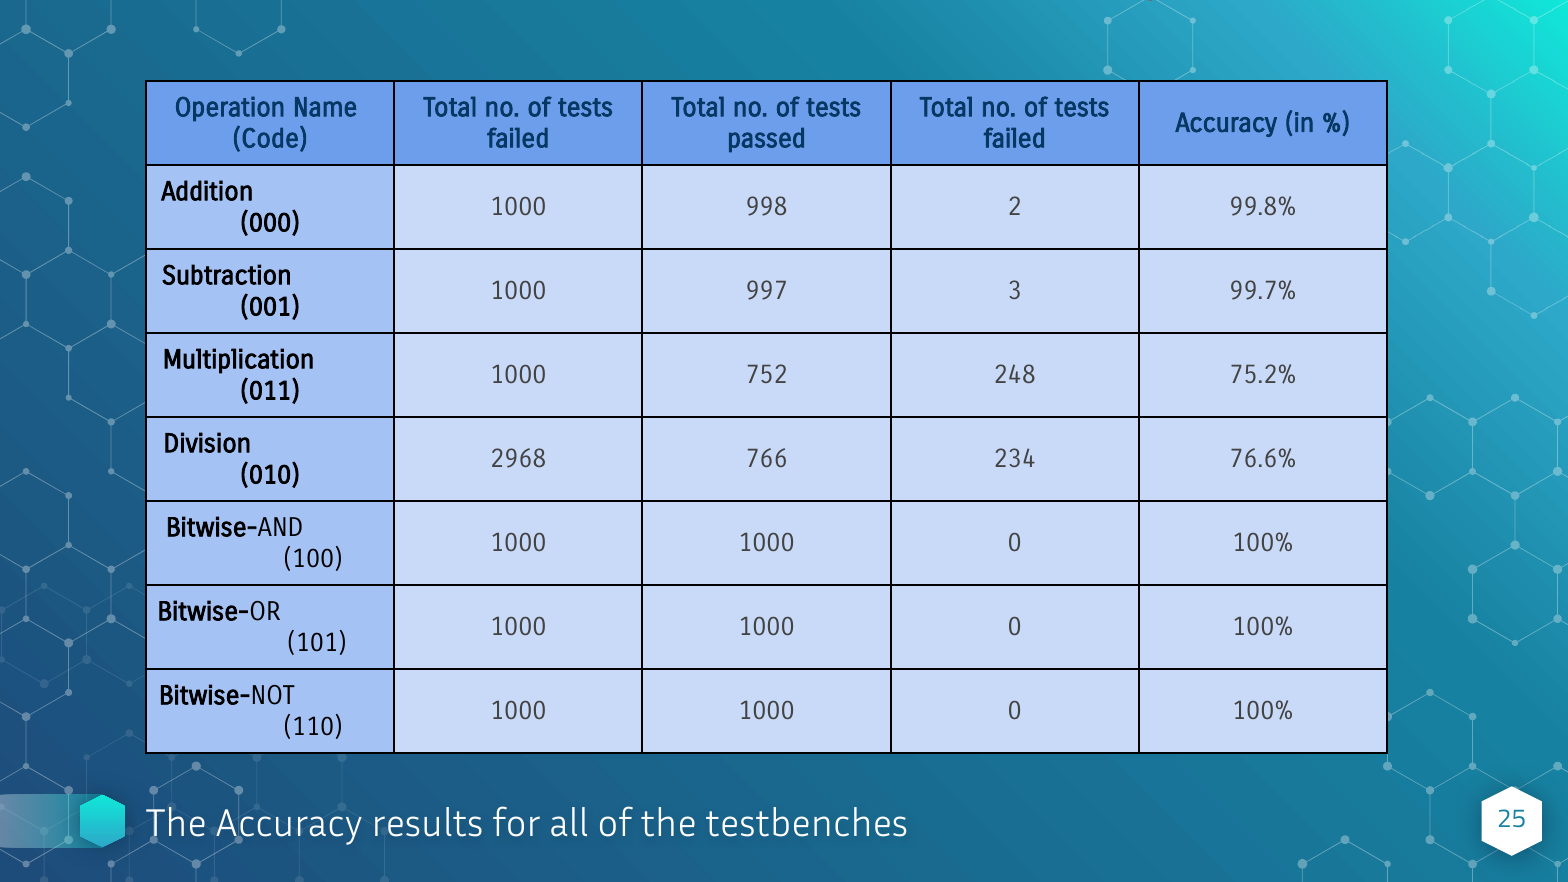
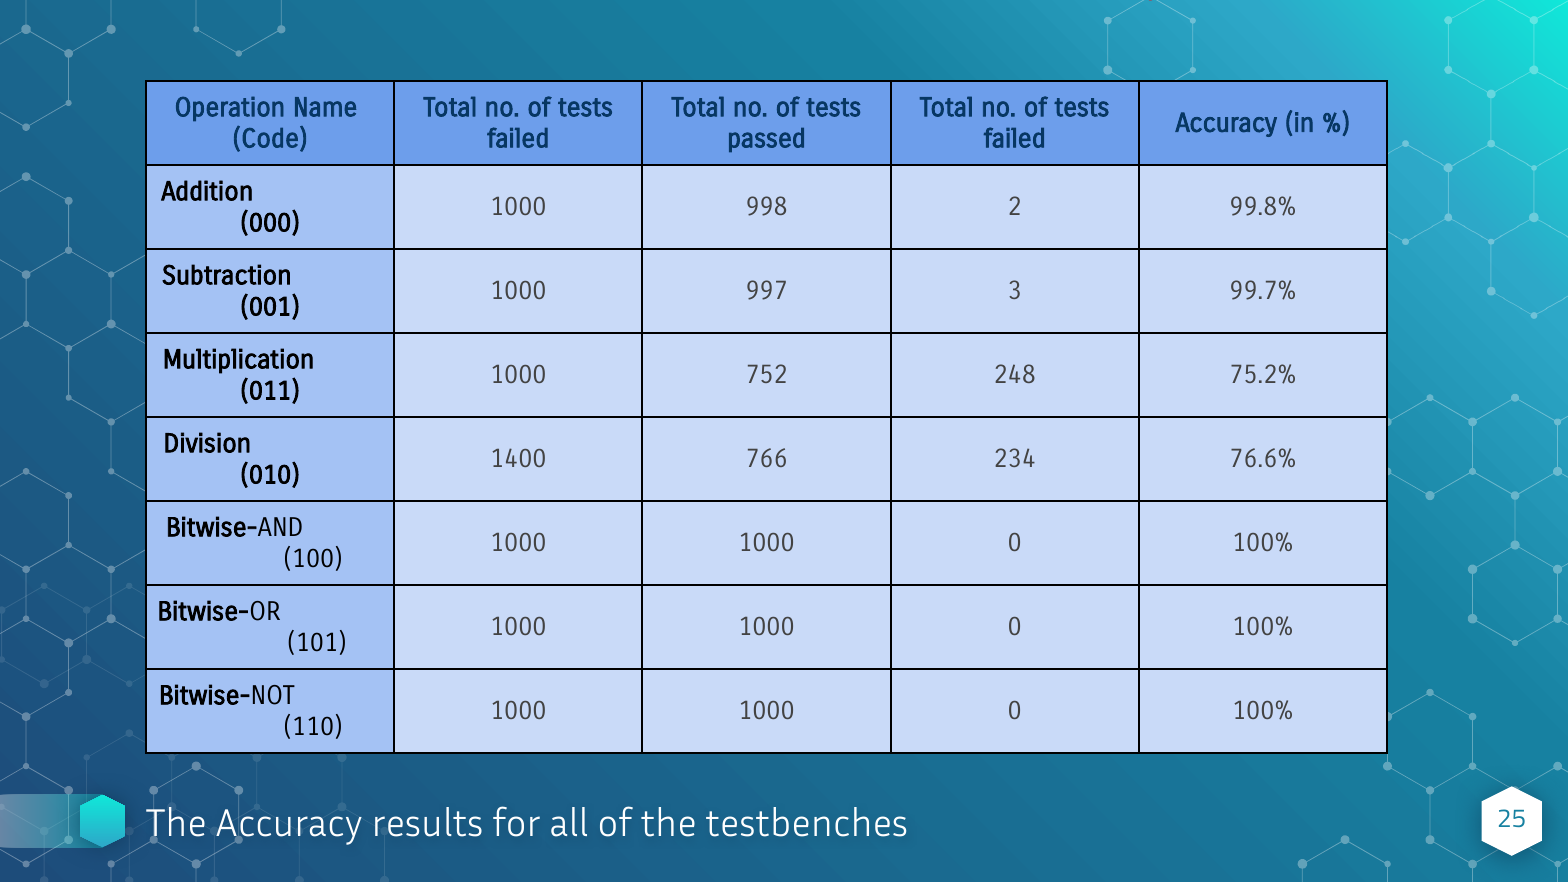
2968: 2968 -> 1400
